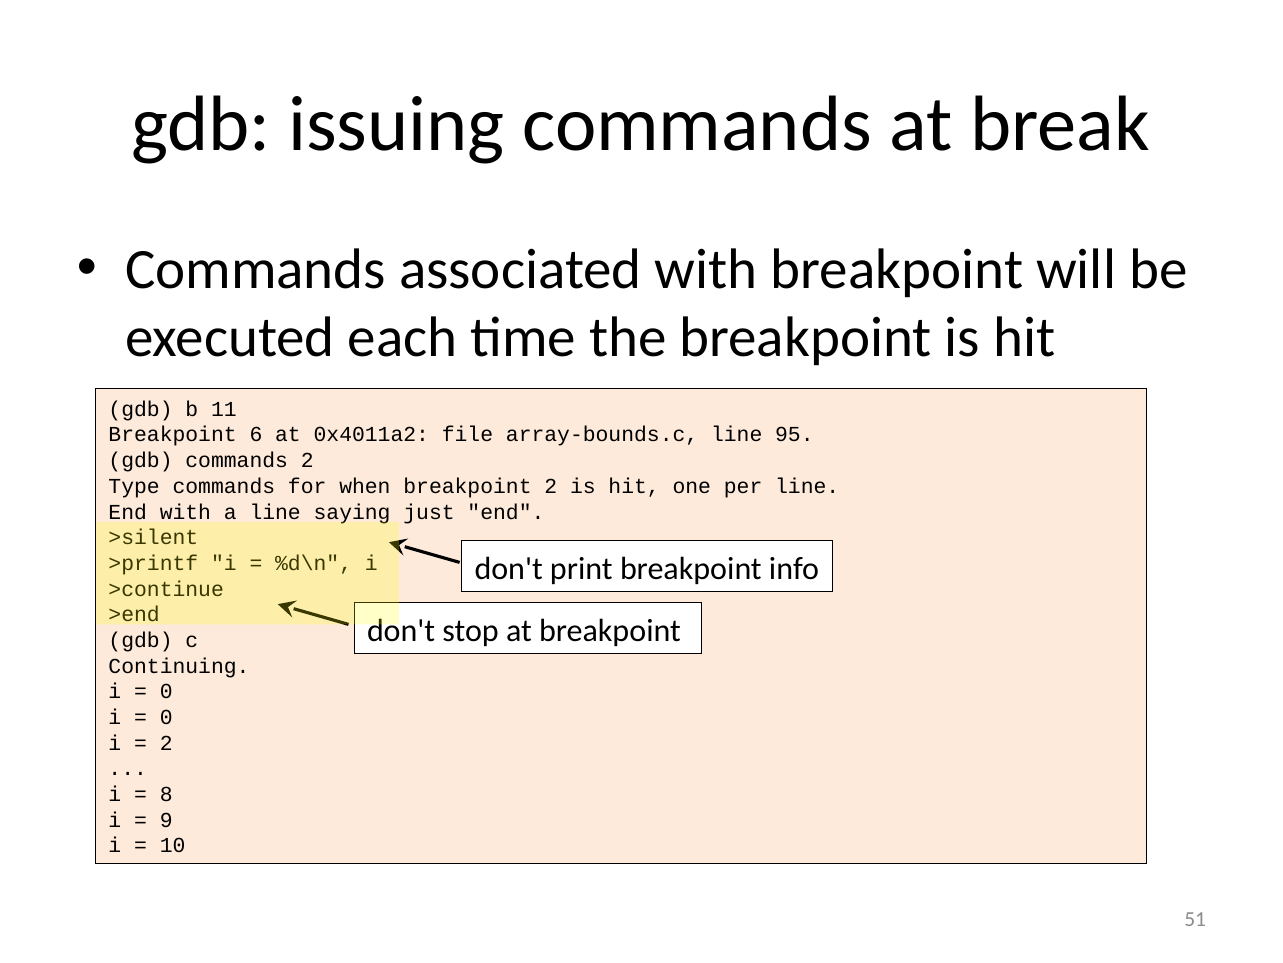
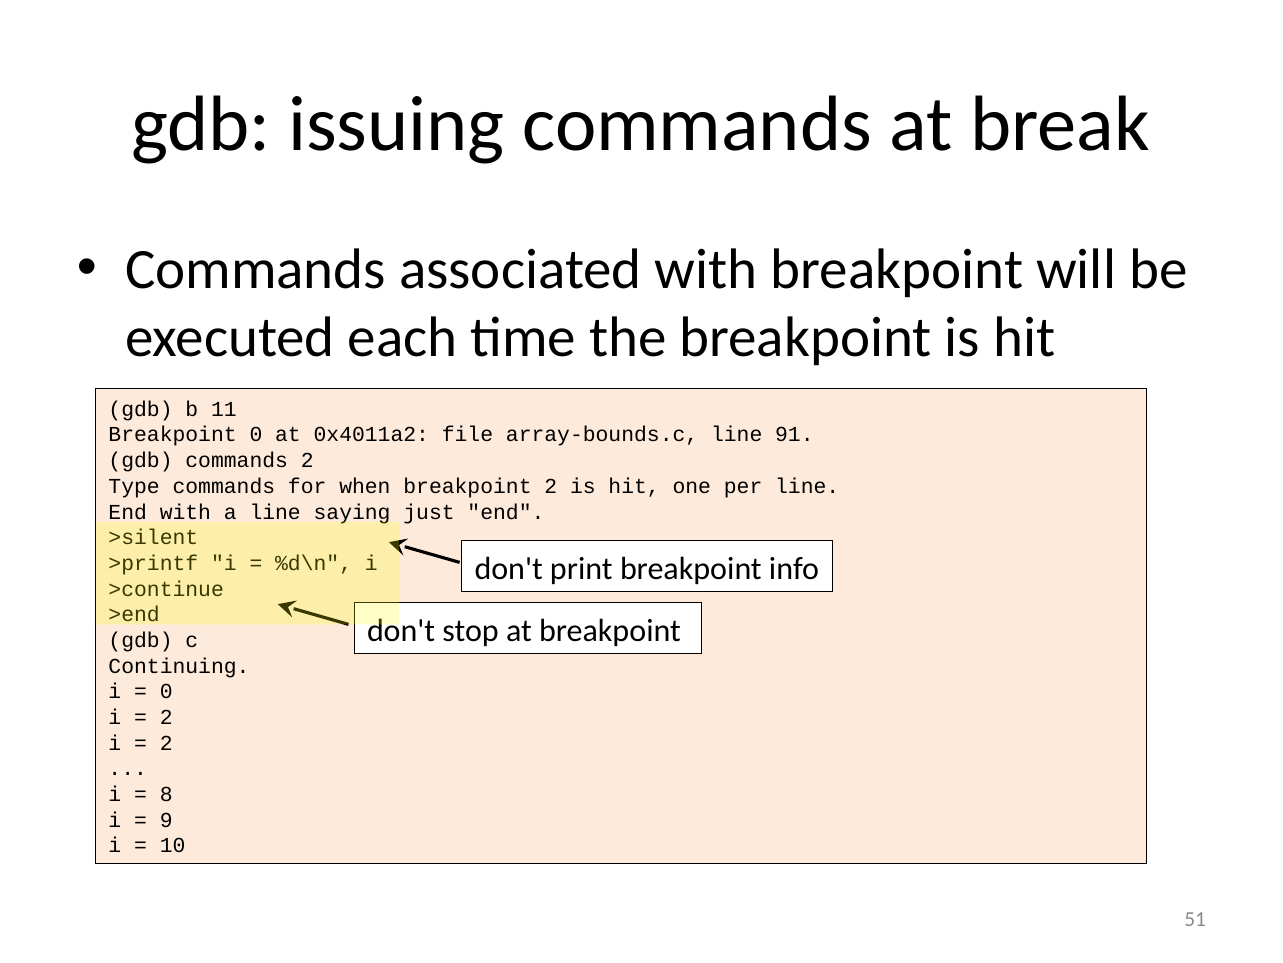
Breakpoint 6: 6 -> 0
95: 95 -> 91
0 at (166, 717): 0 -> 2
